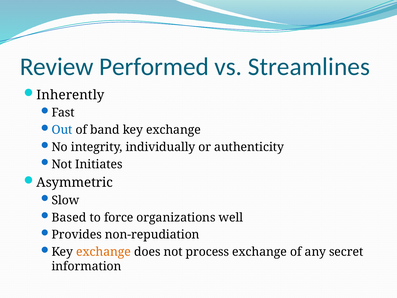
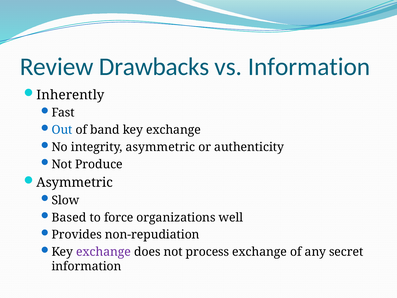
Performed: Performed -> Drawbacks
vs Streamlines: Streamlines -> Information
integrity individually: individually -> asymmetric
Initiates: Initiates -> Produce
exchange at (104, 252) colour: orange -> purple
